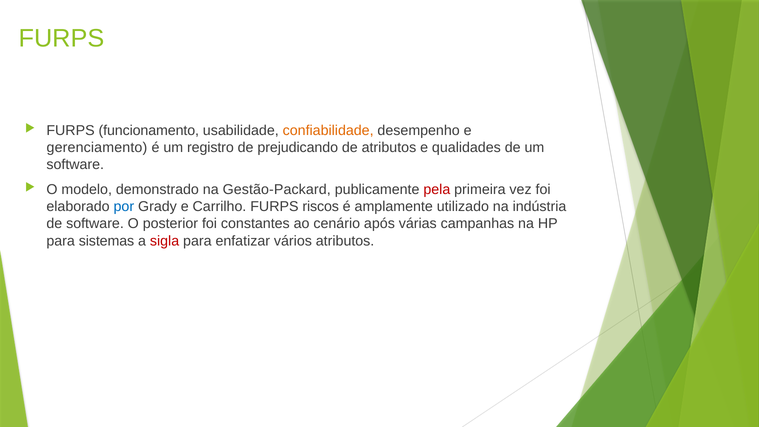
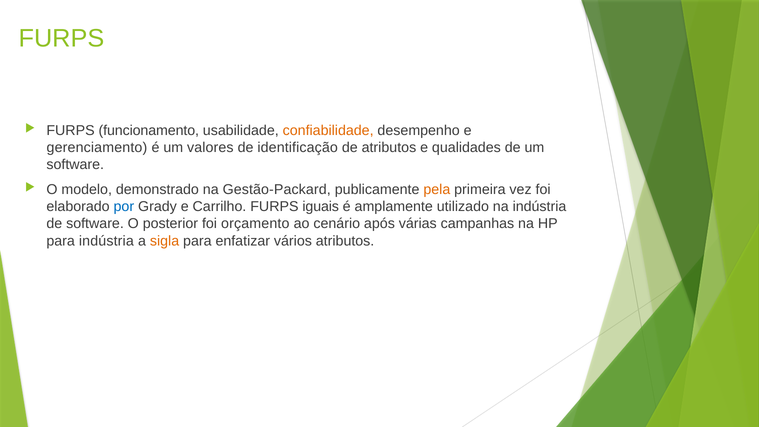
registro: registro -> valores
prejudicando: prejudicando -> identificação
pela colour: red -> orange
riscos: riscos -> iguais
constantes: constantes -> orçamento
para sistemas: sistemas -> indústria
sigla colour: red -> orange
